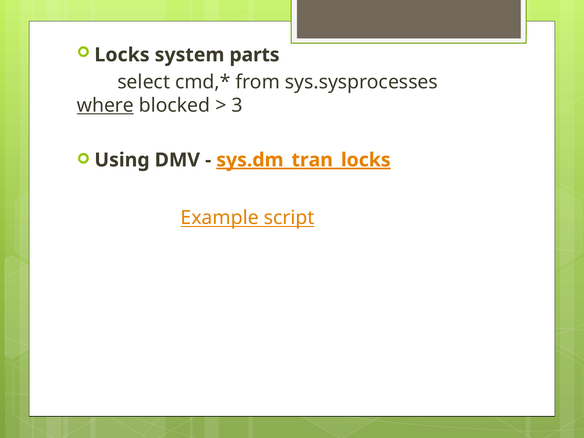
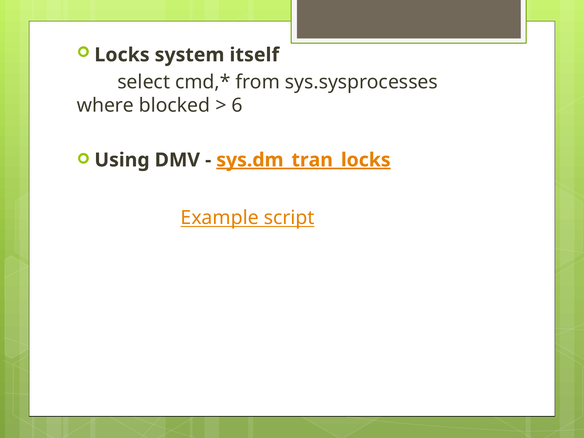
parts: parts -> itself
where underline: present -> none
3: 3 -> 6
